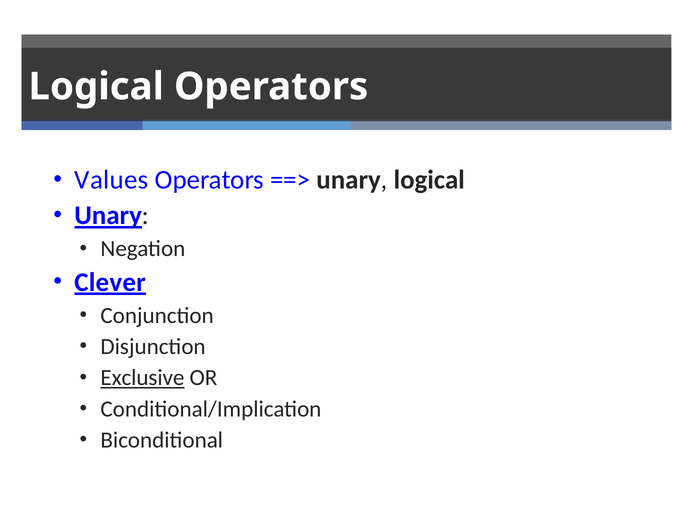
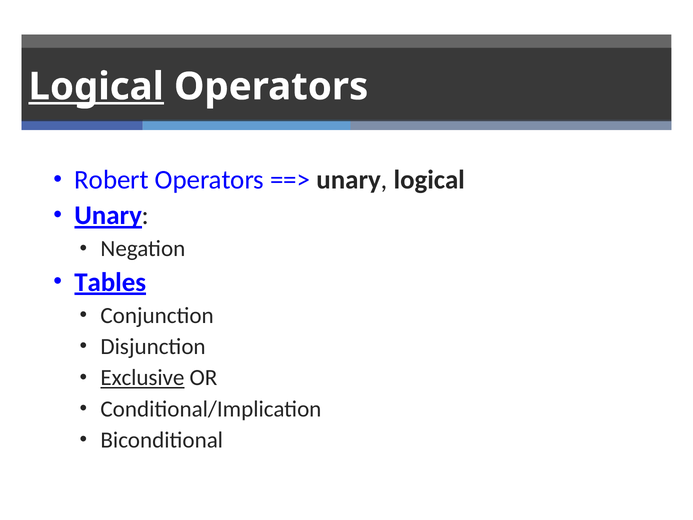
Logical at (96, 87) underline: none -> present
Values: Values -> Robert
Clever: Clever -> Tables
